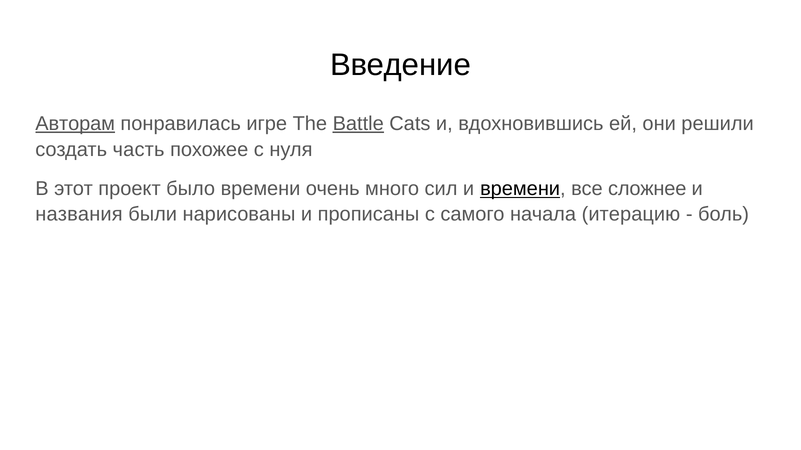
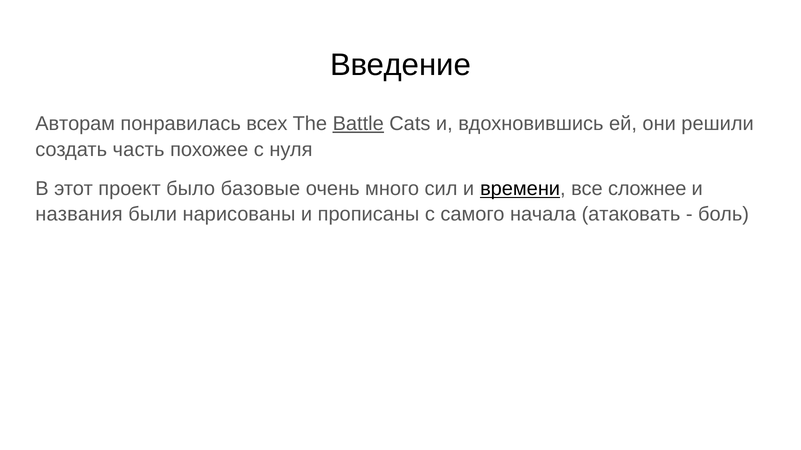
Авторам underline: present -> none
игре: игре -> всех
было времени: времени -> базовые
итерацию: итерацию -> атаковать
